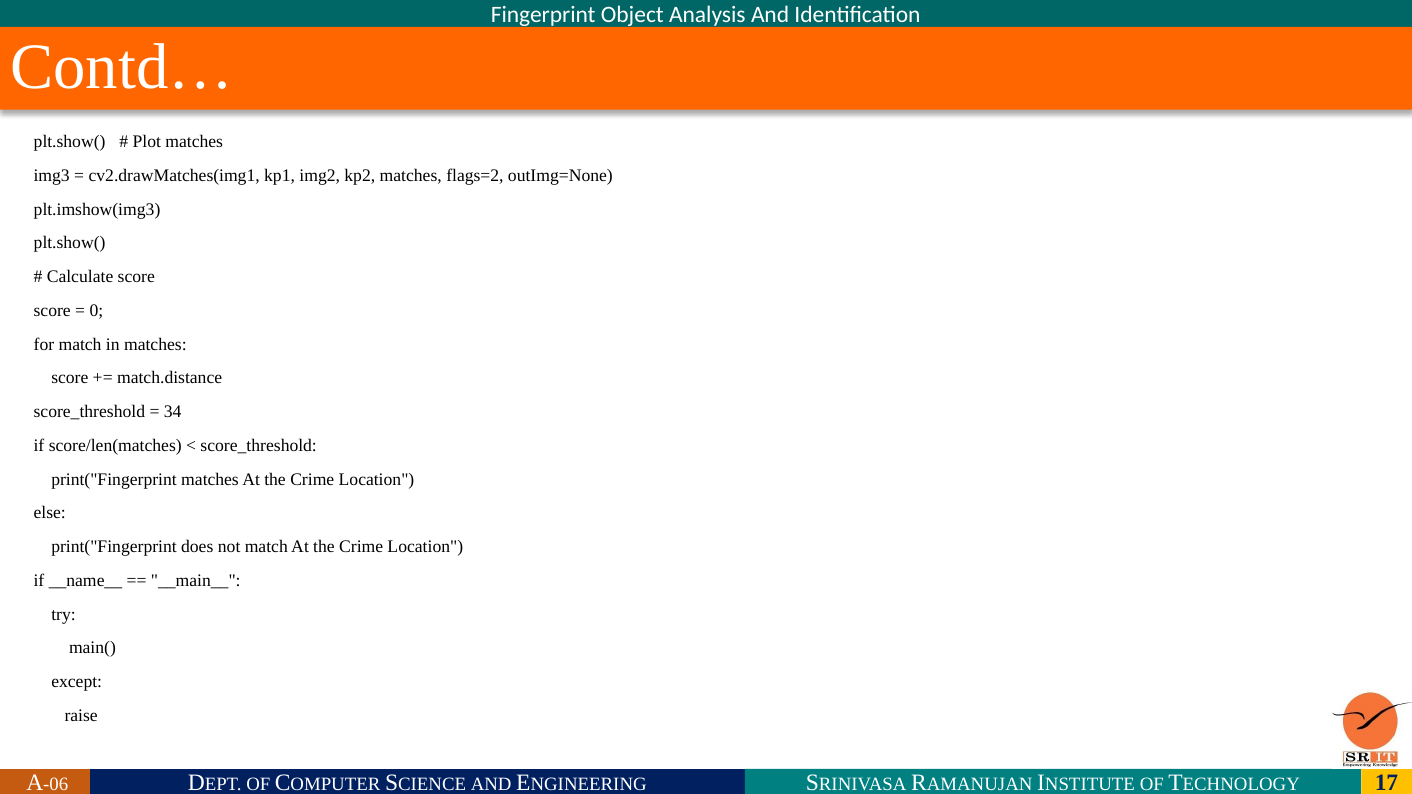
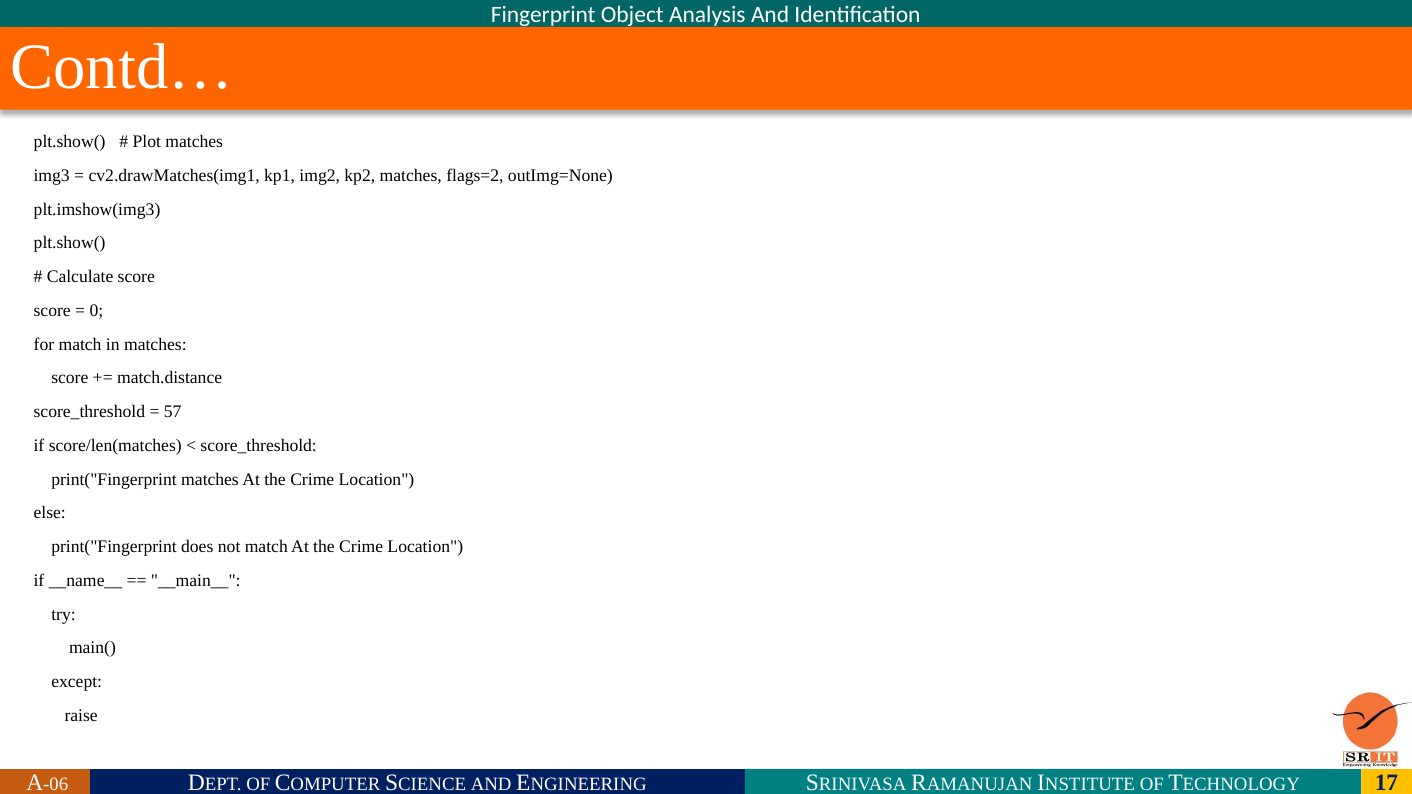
34: 34 -> 57
